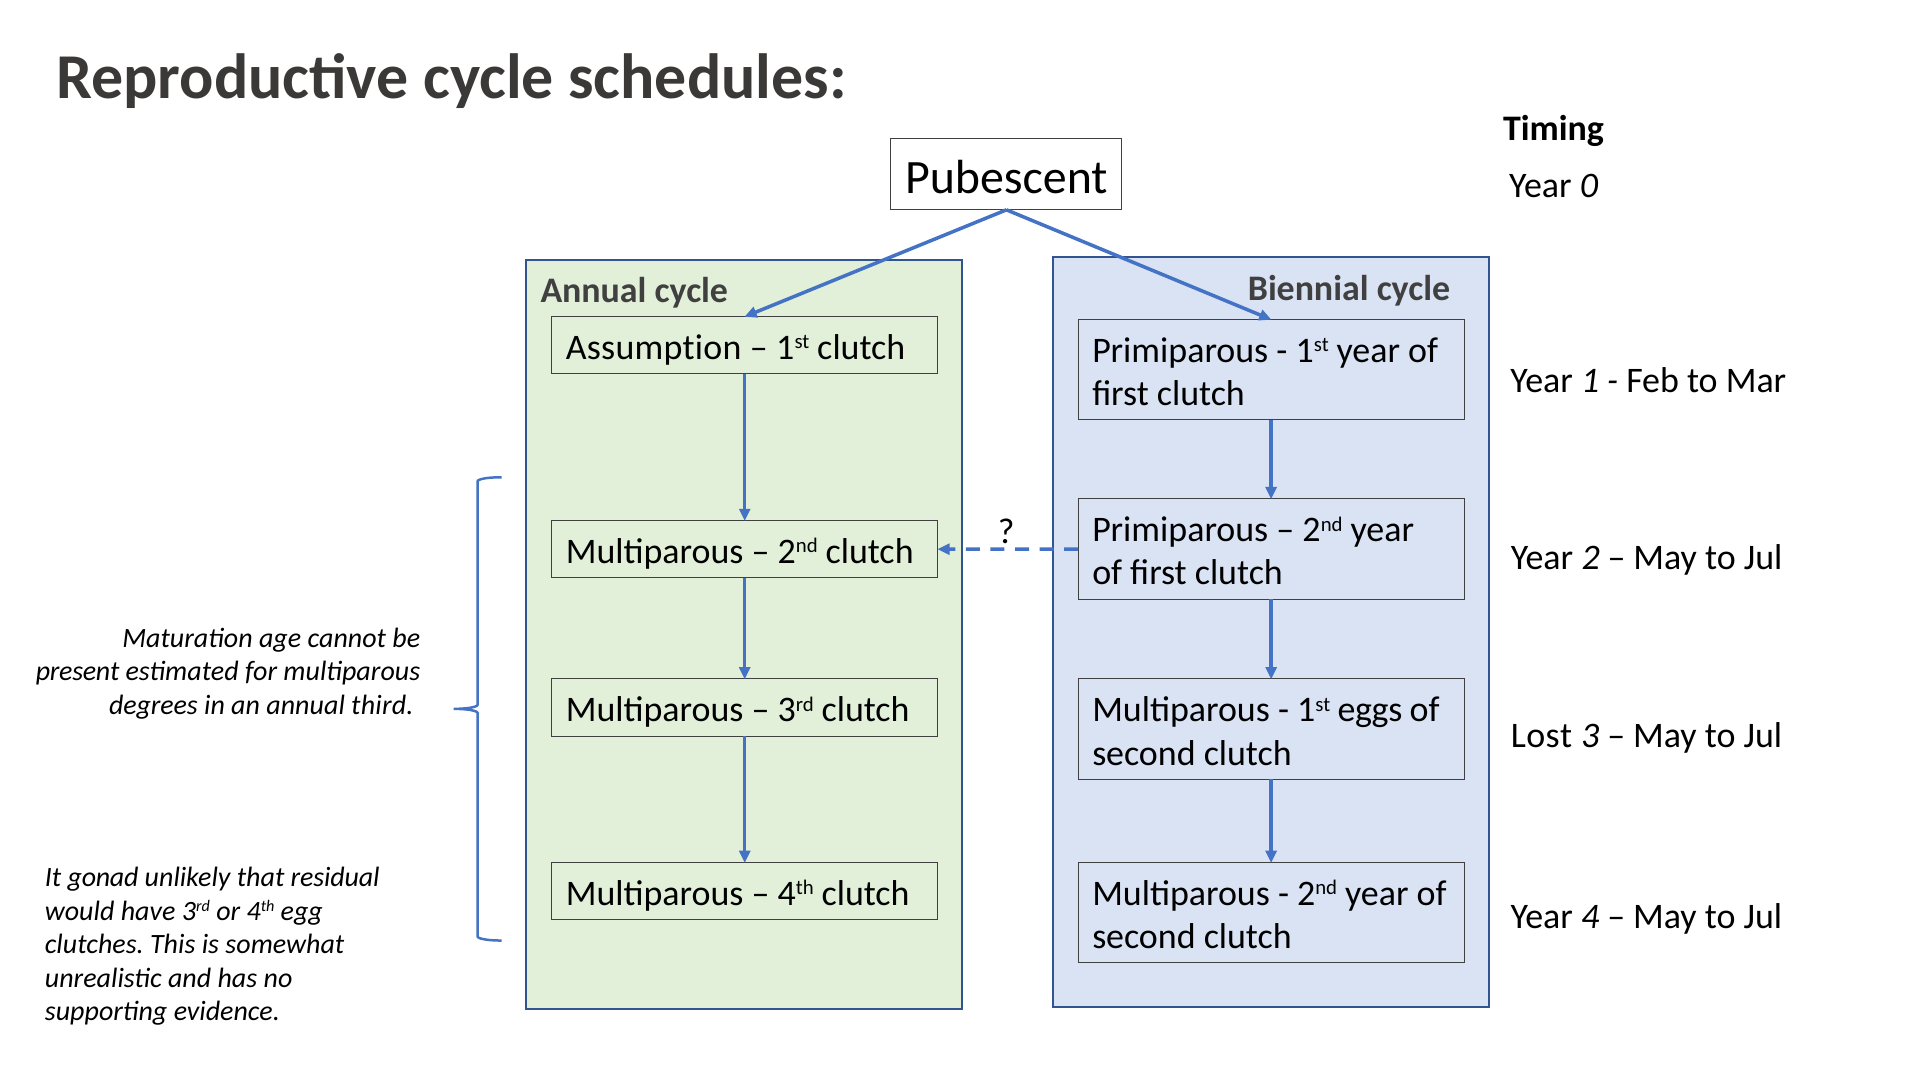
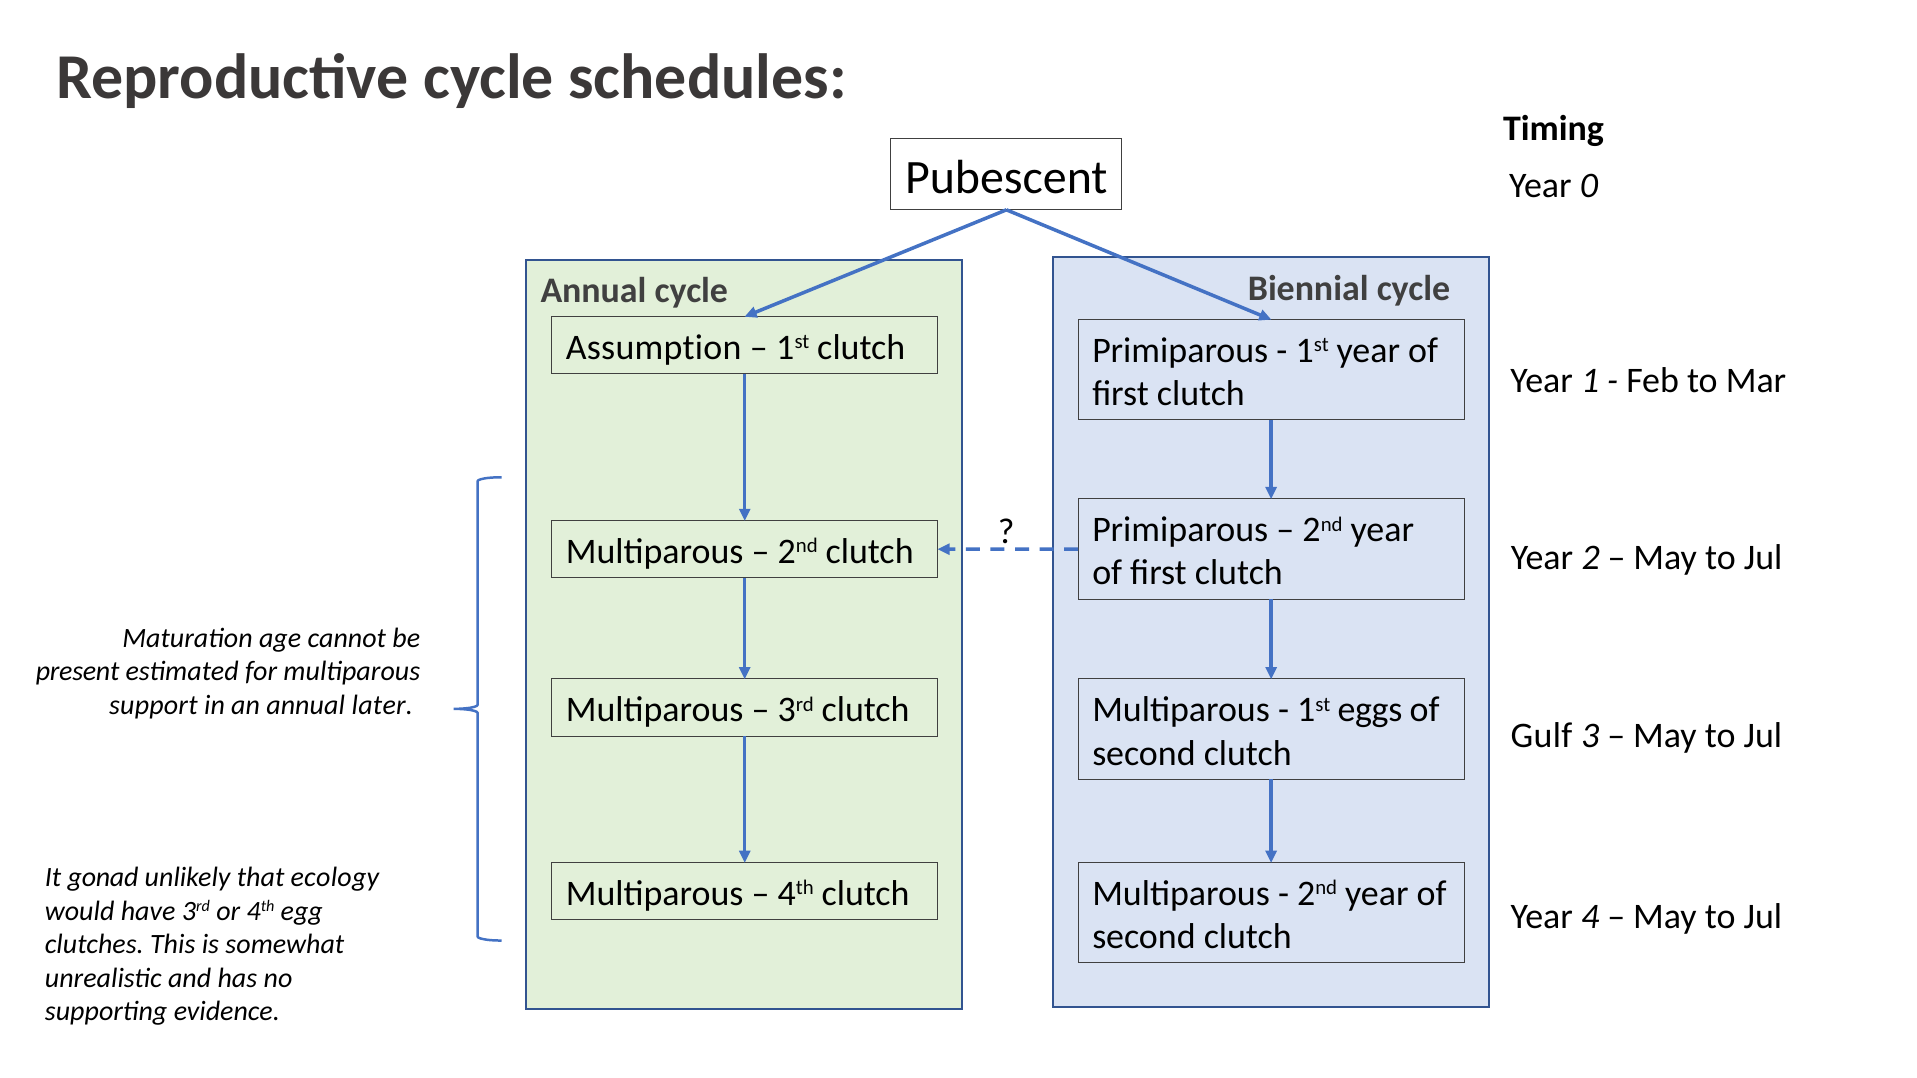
degrees: degrees -> support
third: third -> later
Lost: Lost -> Gulf
residual: residual -> ecology
